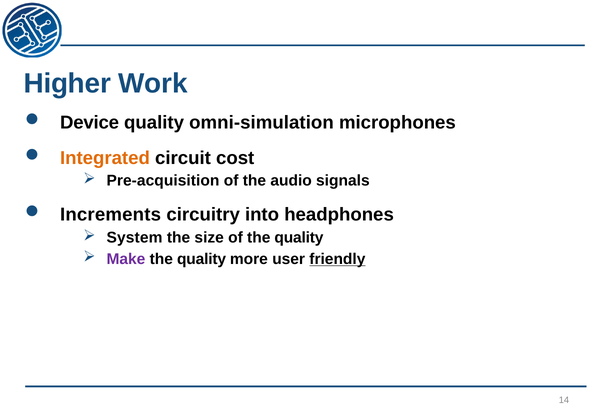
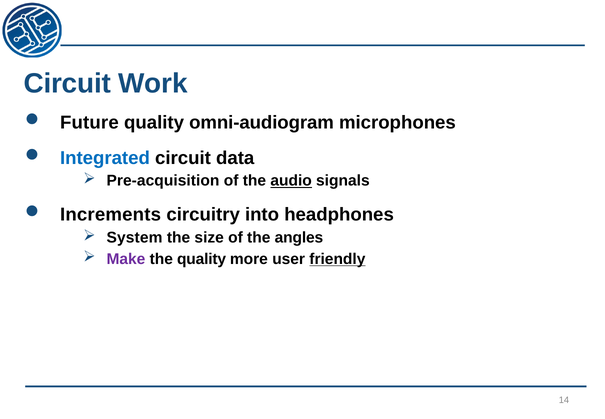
Higher at (67, 83): Higher -> Circuit
Device: Device -> Future
omni-simulation: omni-simulation -> omni-audiogram
Integrated colour: orange -> blue
cost: cost -> data
audio underline: none -> present
of the quality: quality -> angles
